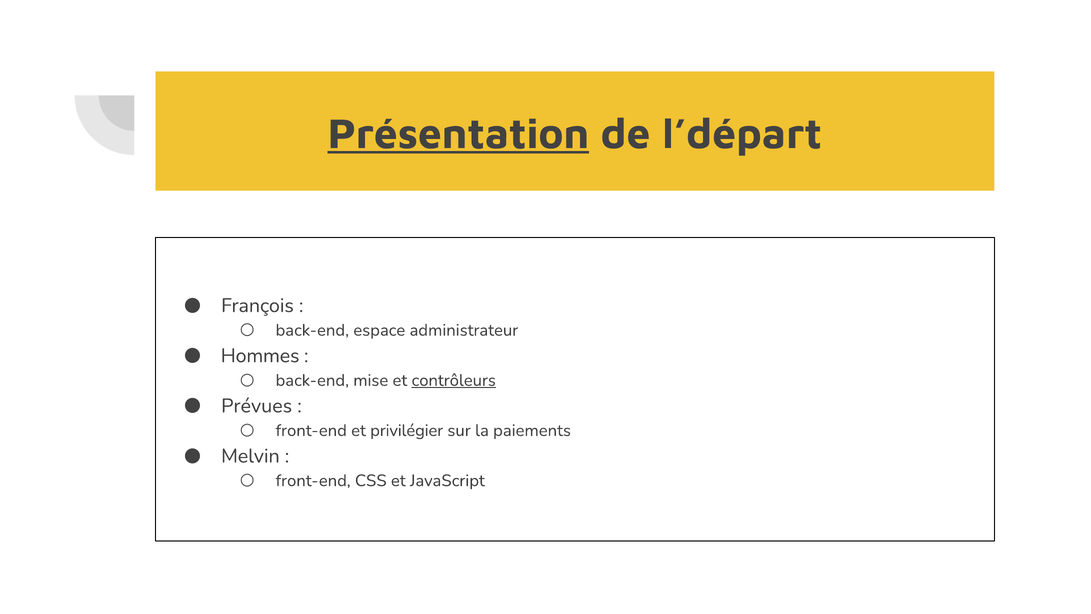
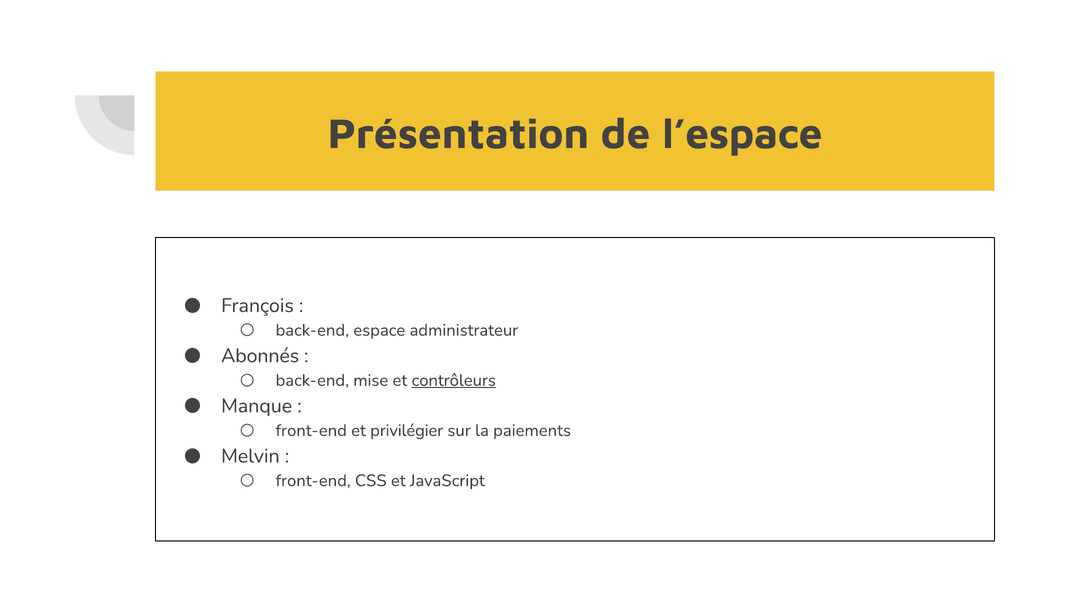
Présentation underline: present -> none
l’départ: l’départ -> l’espace
Hommes: Hommes -> Abonnés
Prévues: Prévues -> Manque
